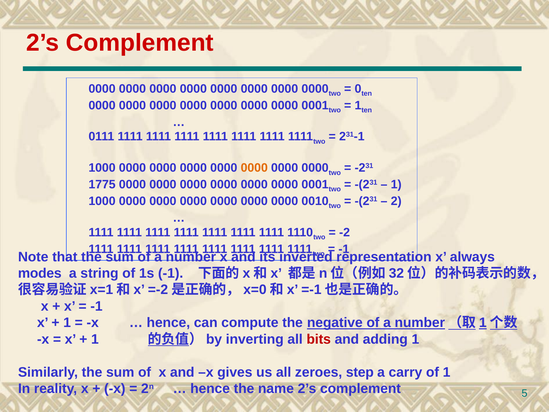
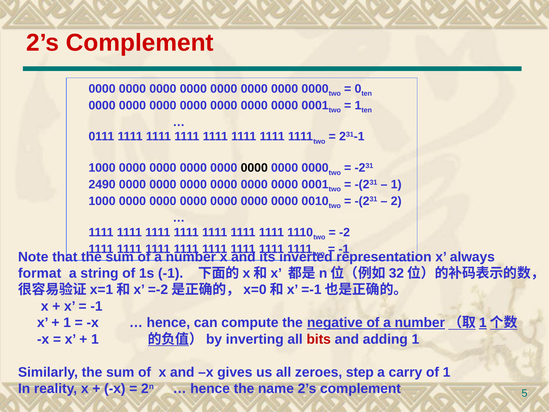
0000 at (254, 168) colour: orange -> black
1775: 1775 -> 2490
modes: modes -> format
